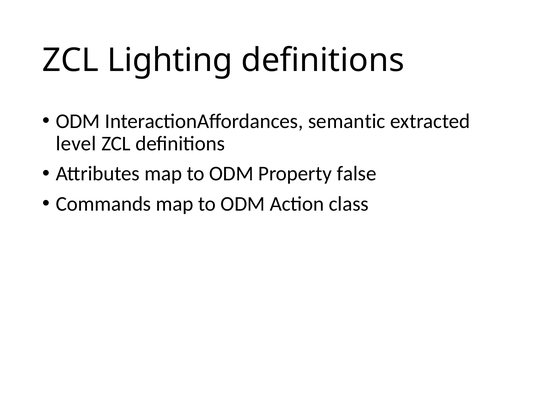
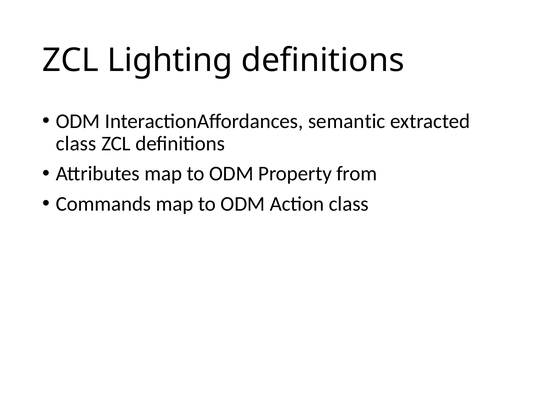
level at (76, 144): level -> class
false: false -> from
